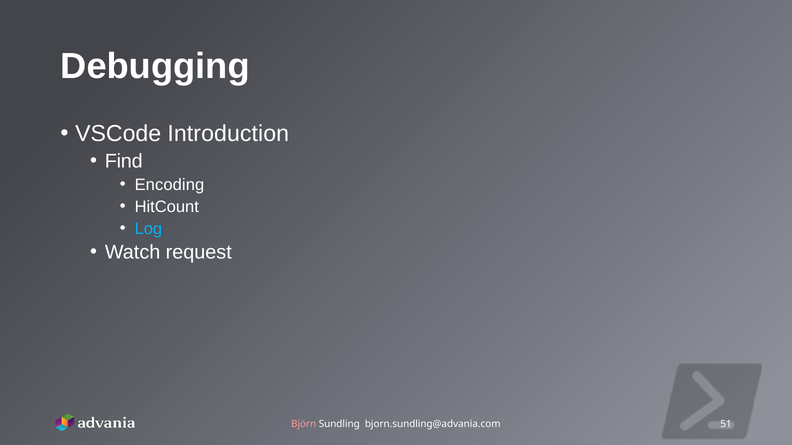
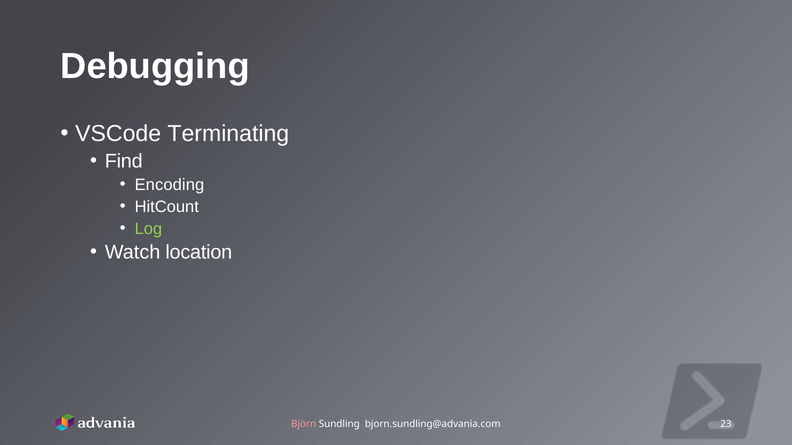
Introduction: Introduction -> Terminating
Log colour: light blue -> light green
request: request -> location
51: 51 -> 23
